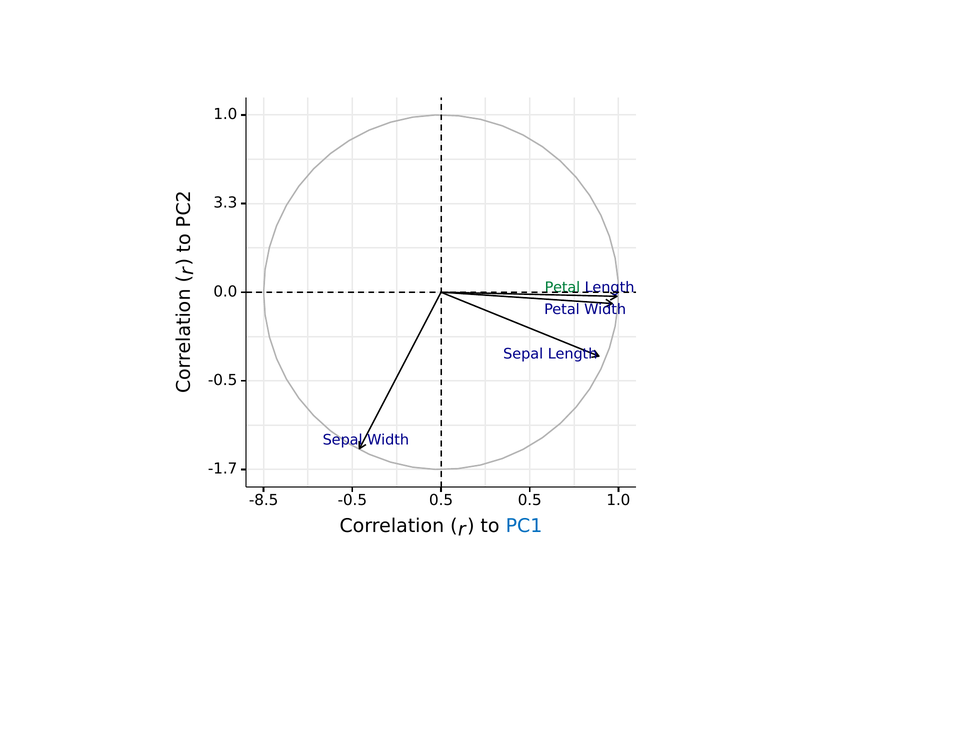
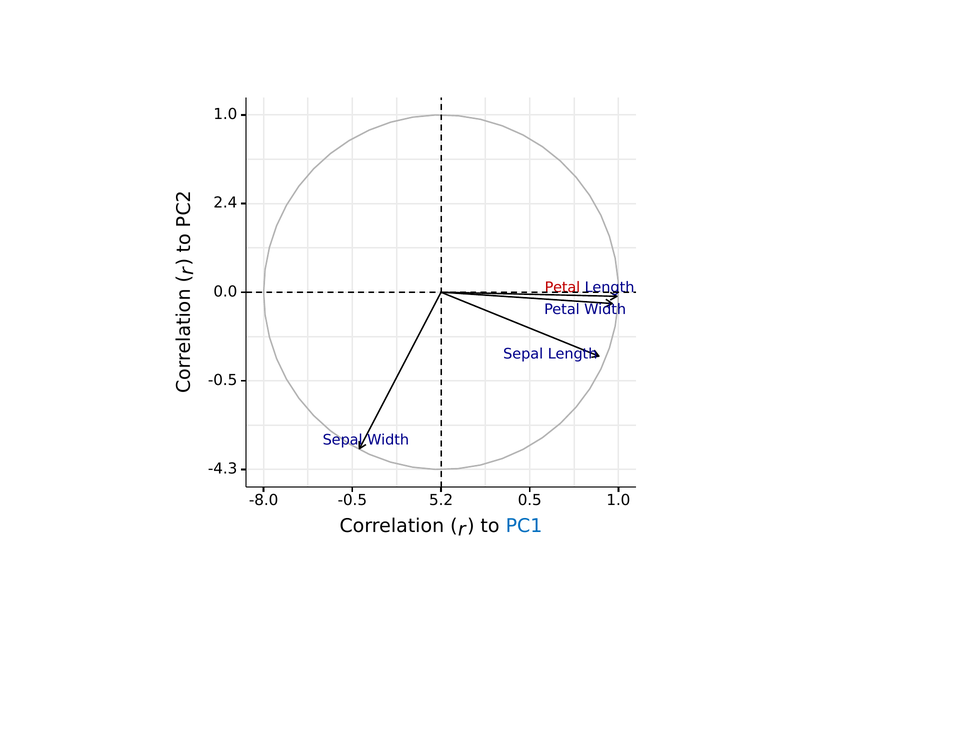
3.3: 3.3 -> 2.4
Petal at (562, 288) colour: green -> red
-1.7: -1.7 -> -4.3
-8.5: -8.5 -> -8.0
-0.5 0.5: 0.5 -> 5.2
